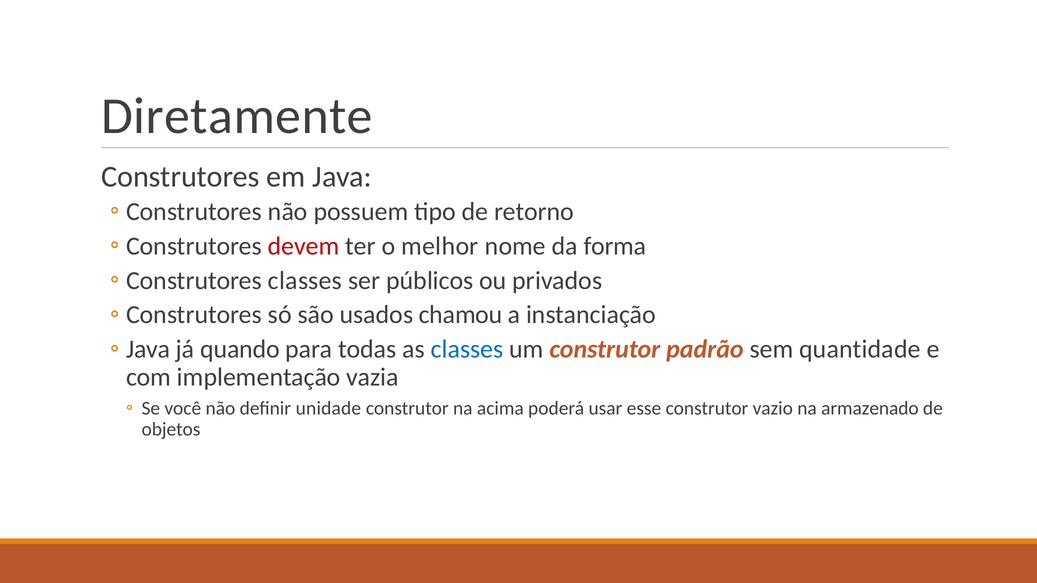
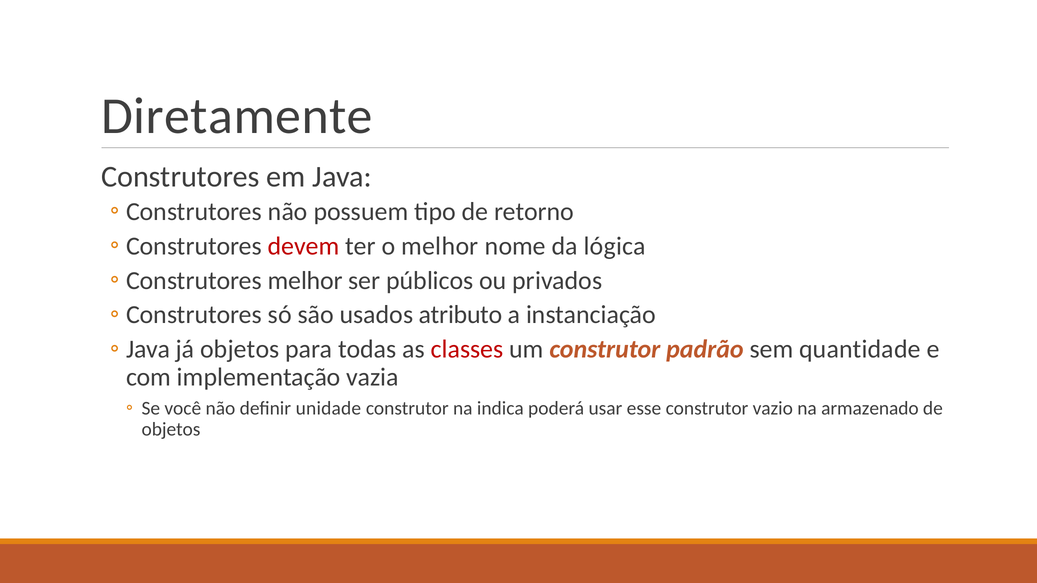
forma: forma -> lógica
classes at (305, 281): classes -> melhor
chamou: chamou -> atributo
já quando: quando -> objetos
classes at (467, 350) colour: blue -> red
acima: acima -> indica
